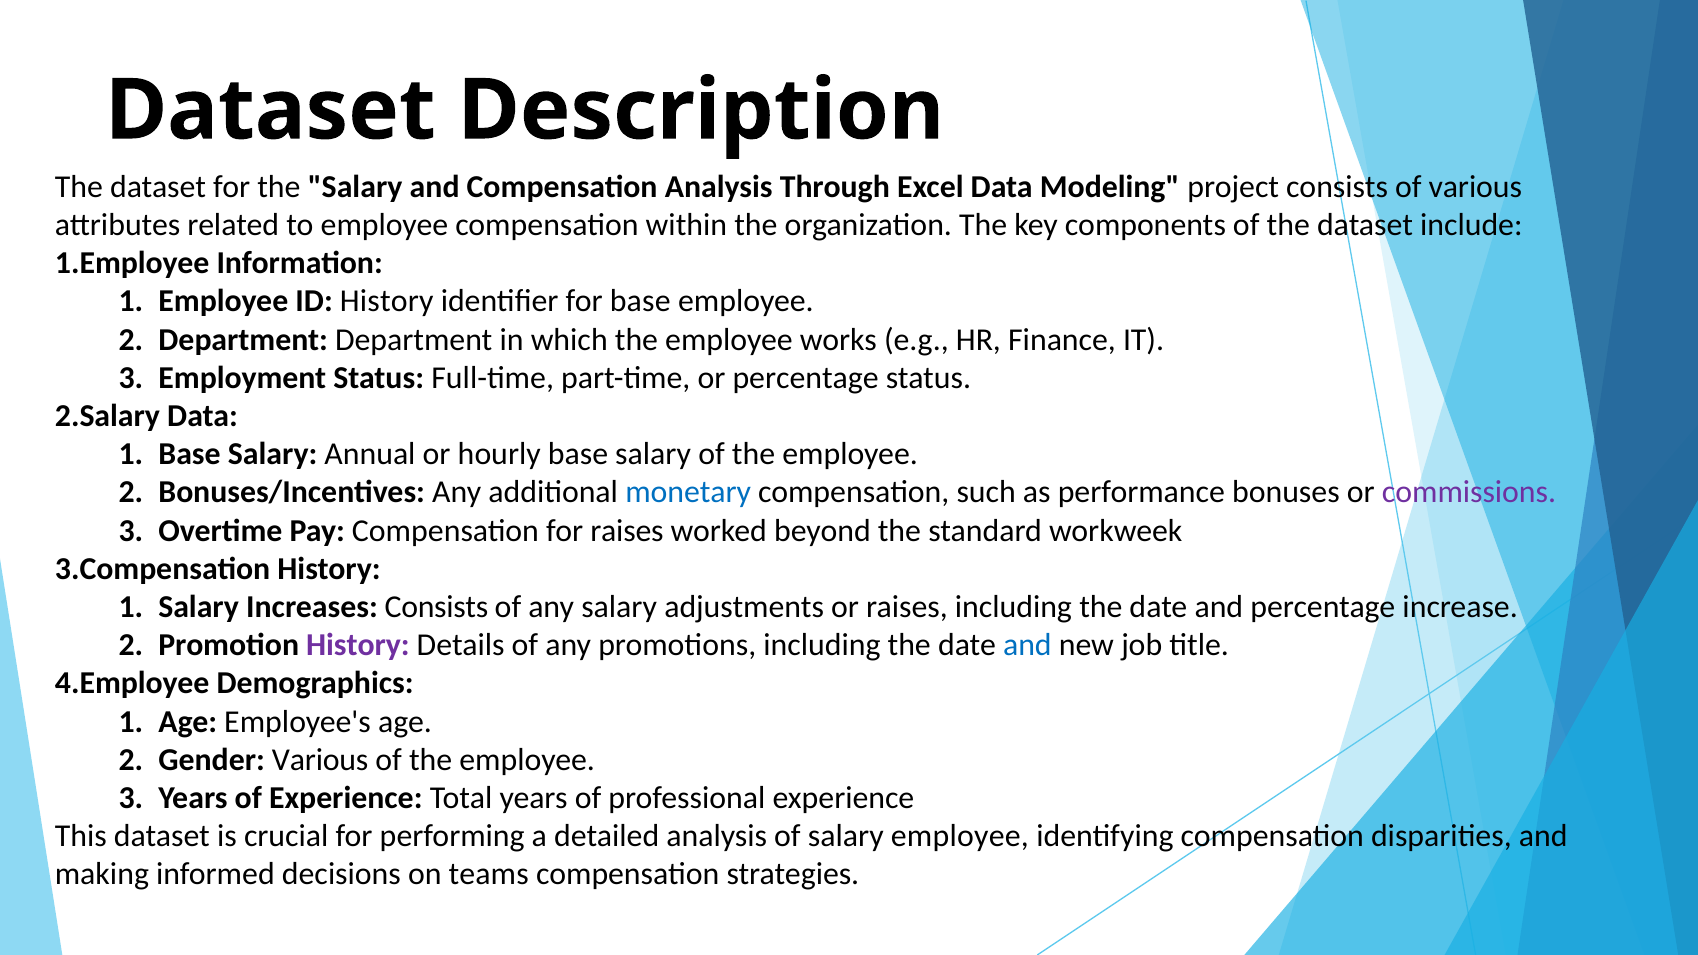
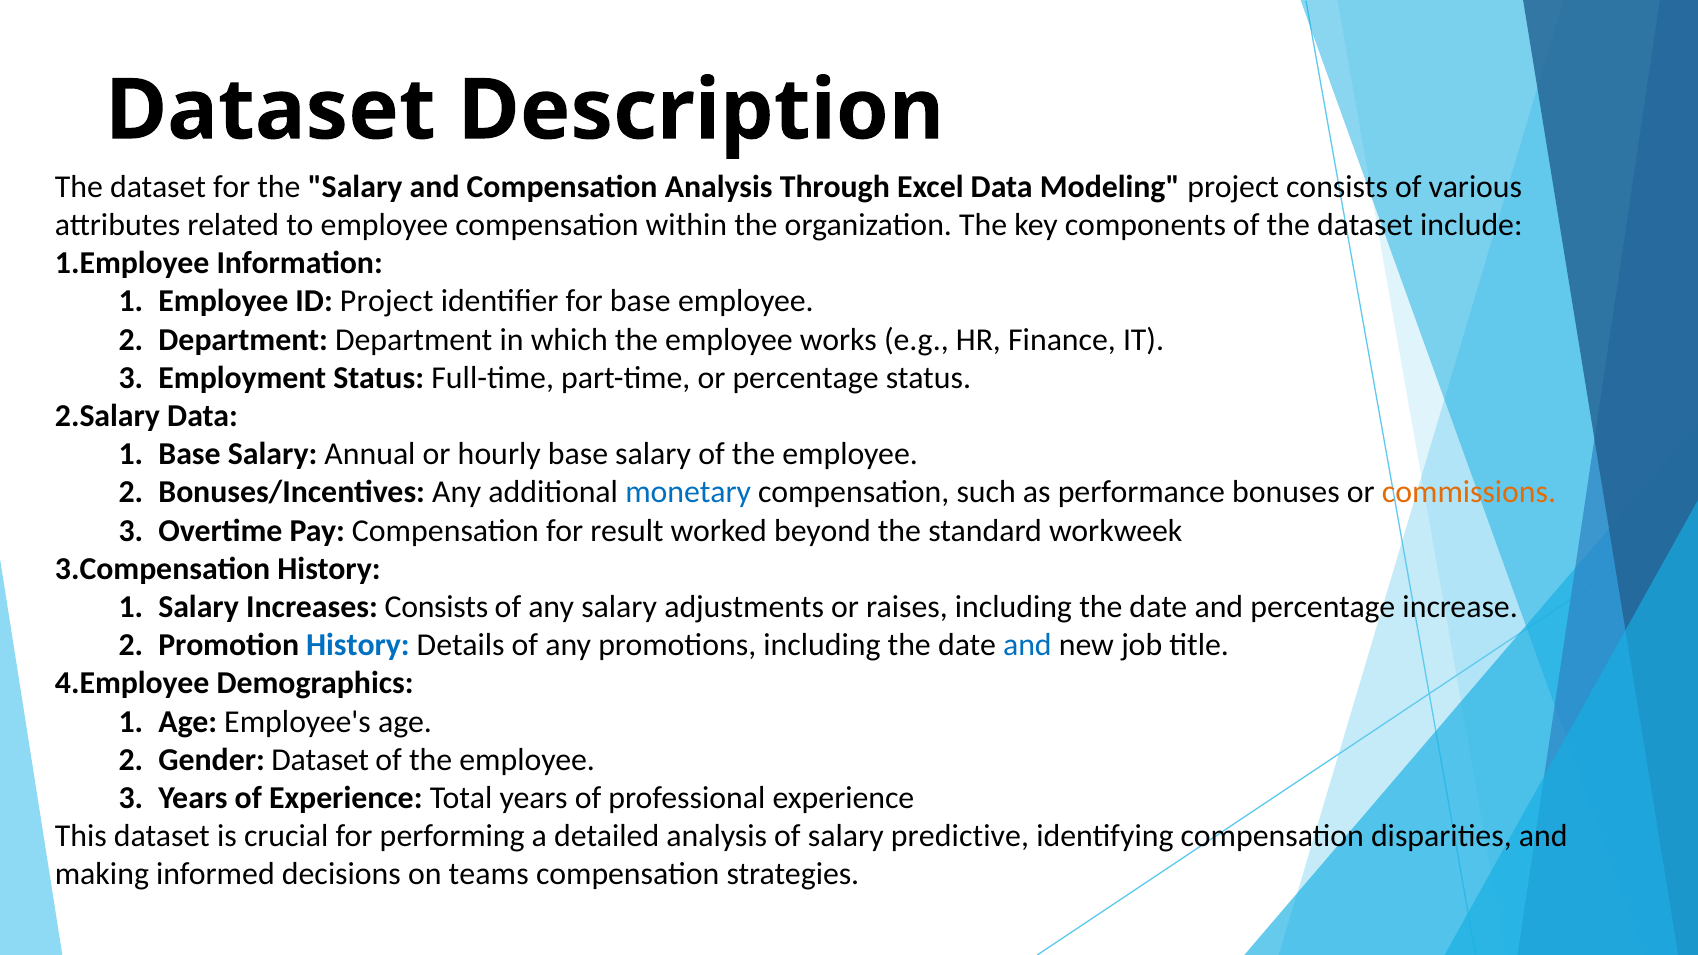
ID History: History -> Project
commissions colour: purple -> orange
for raises: raises -> result
History at (358, 645) colour: purple -> blue
Gender Various: Various -> Dataset
salary employee: employee -> predictive
